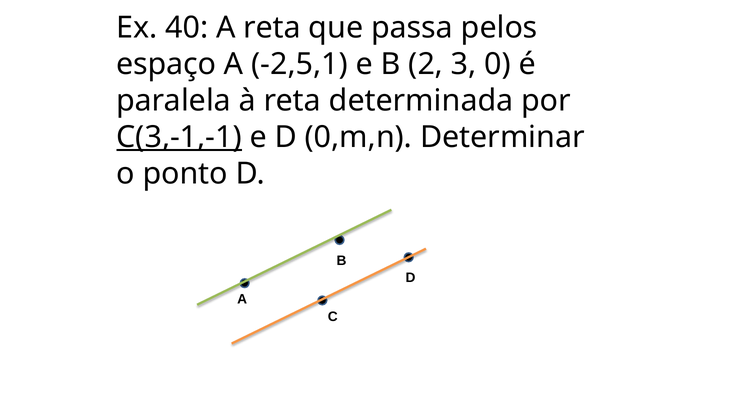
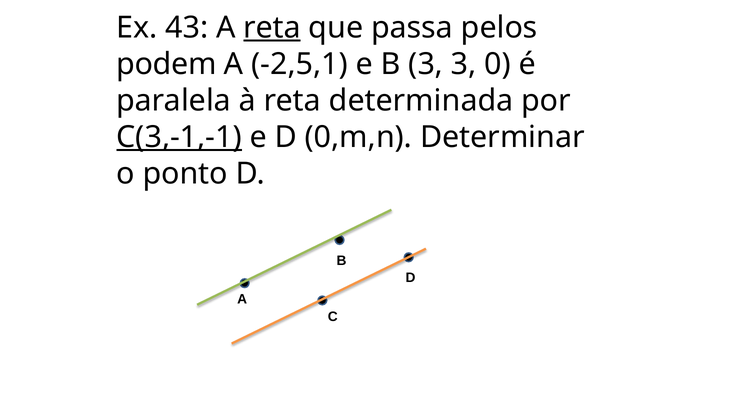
40: 40 -> 43
reta at (272, 27) underline: none -> present
espaço: espaço -> podem
B 2: 2 -> 3
